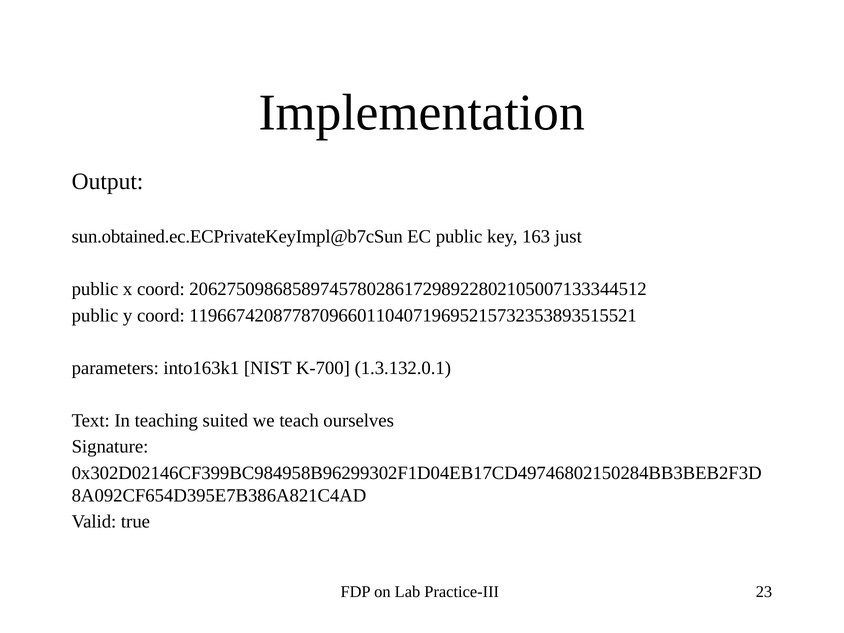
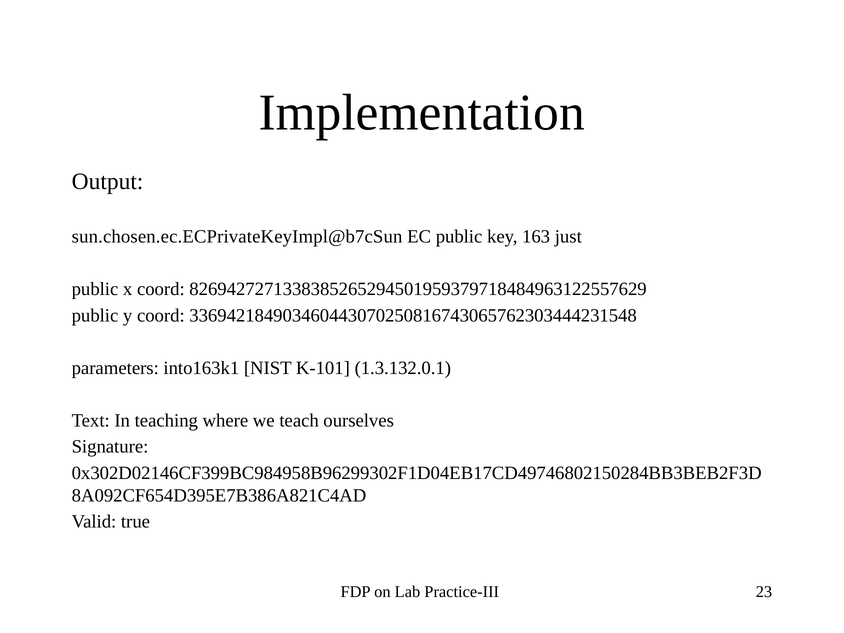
sun.obtained.ec.ECPrivateKeyImpl@b7cSun: sun.obtained.ec.ECPrivateKeyImpl@b7cSun -> sun.chosen.ec.ECPrivateKeyImpl@b7cSun
2062750986858974578028617298922802105007133344512: 2062750986858974578028617298922802105007133344512 -> 8269427271338385265294501959379718484963122557629
119667420877870966011040719695215732353893515521: 119667420877870966011040719695215732353893515521 -> 336942184903460443070250816743065762303444231548
K-700: K-700 -> K-101
suited: suited -> where
